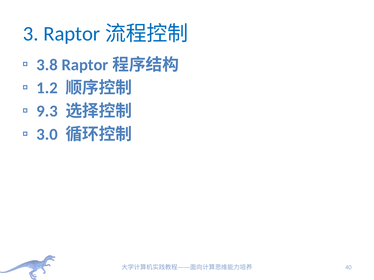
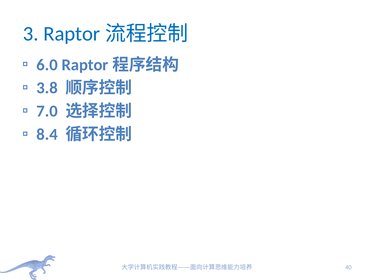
3.8: 3.8 -> 6.0
1.2: 1.2 -> 3.8
9.3: 9.3 -> 7.0
3.0: 3.0 -> 8.4
